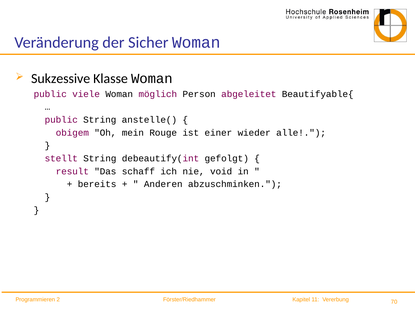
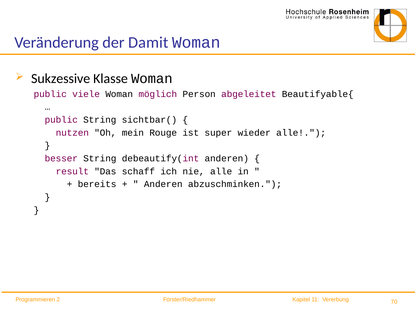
Sicher: Sicher -> Damit
anstelle(: anstelle( -> sichtbar(
obigem: obigem -> nutzen
einer: einer -> super
stellt: stellt -> besser
debeautify(int gefolgt: gefolgt -> anderen
nie void: void -> alle
